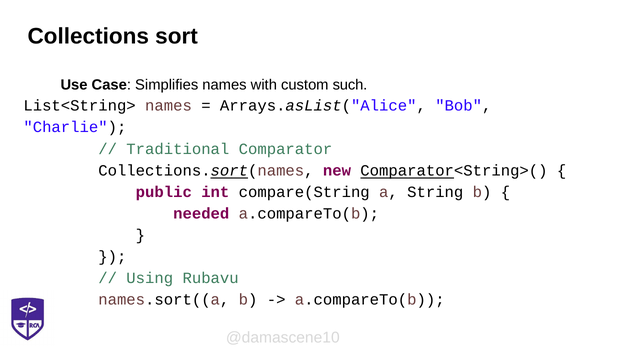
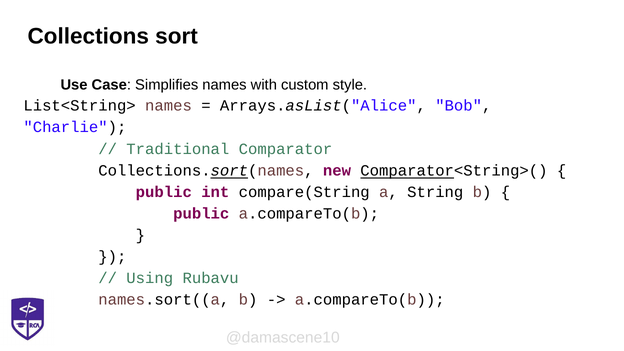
such: such -> style
needed at (201, 213): needed -> public
